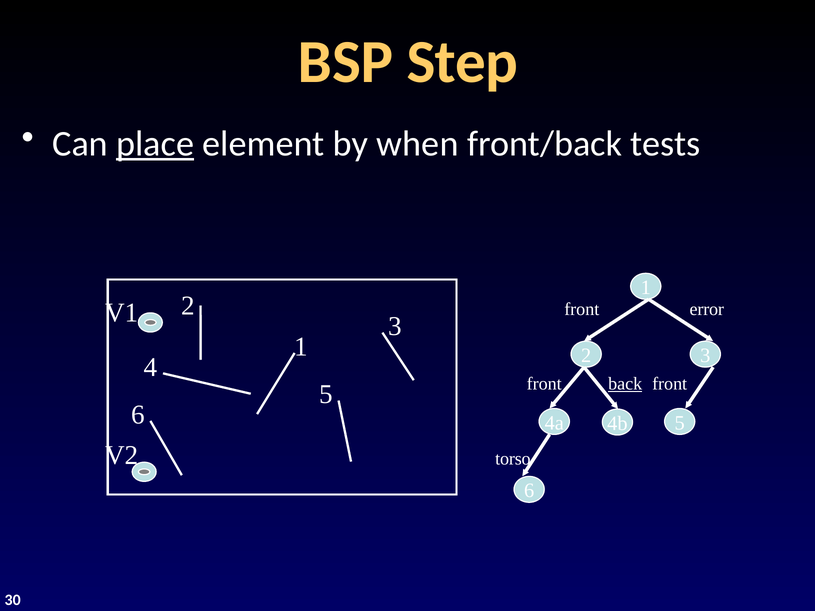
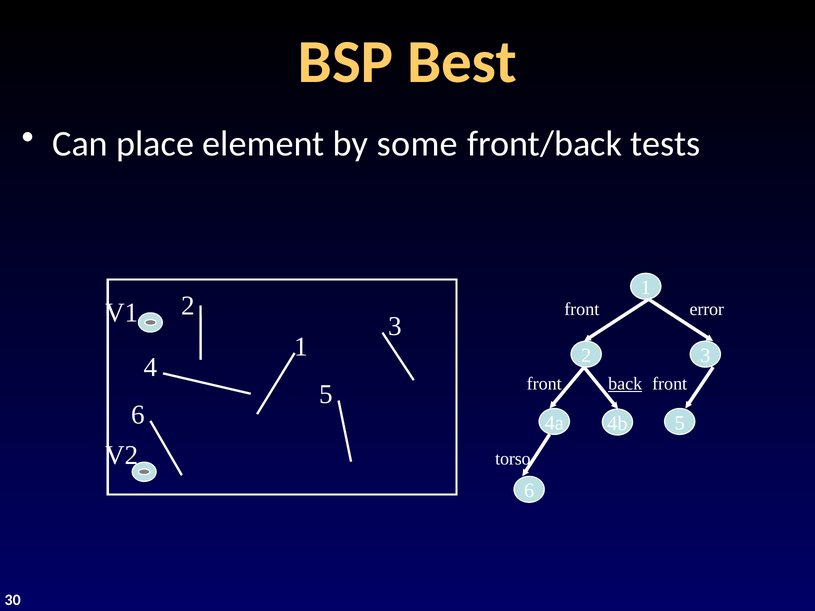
Step: Step -> Best
place underline: present -> none
when: when -> some
